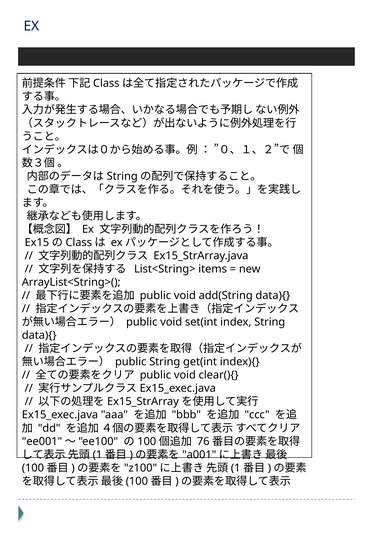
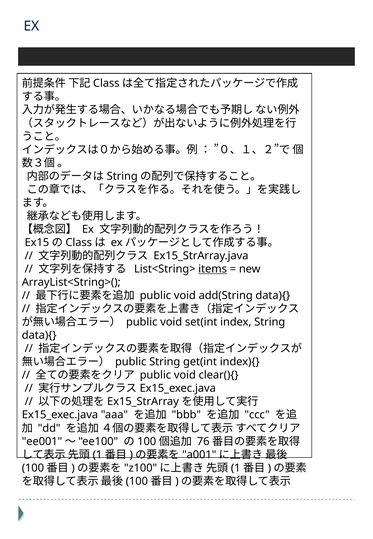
items underline: none -> present
